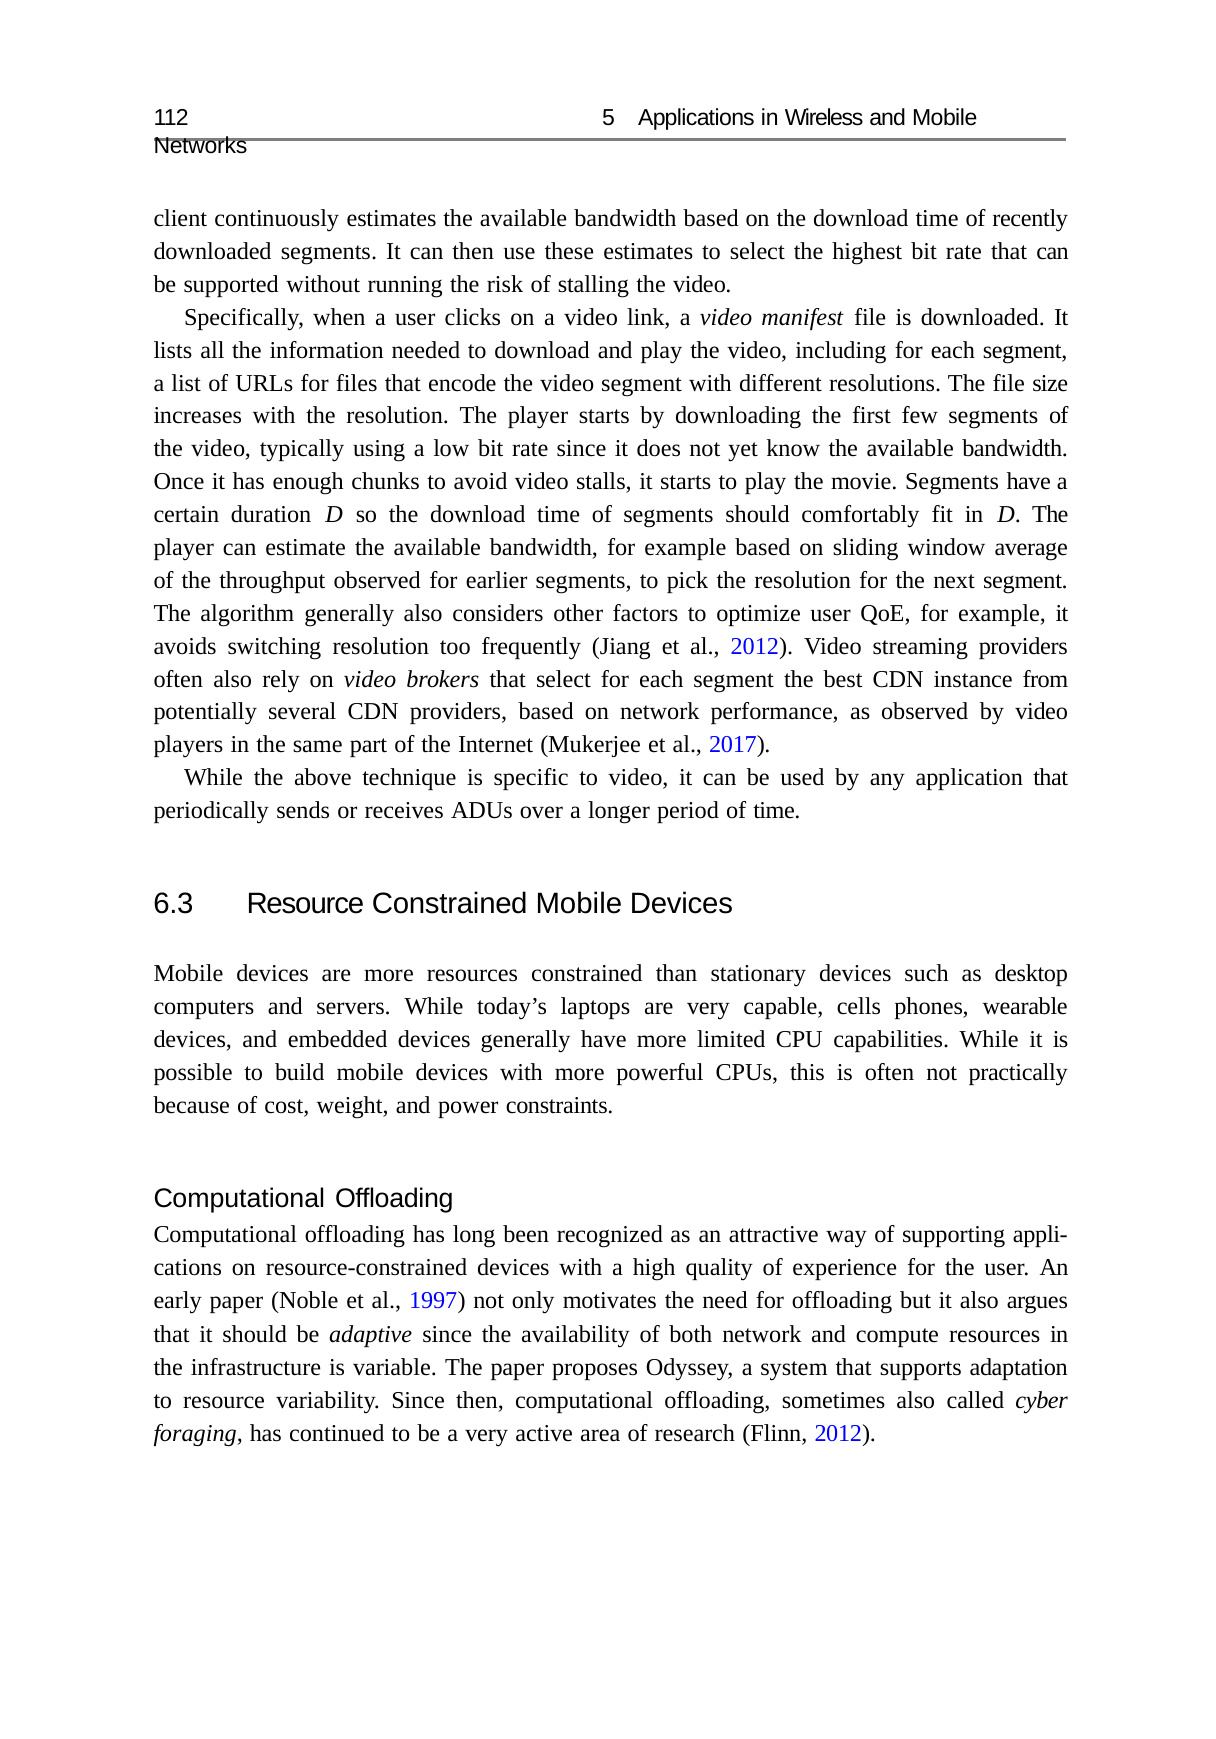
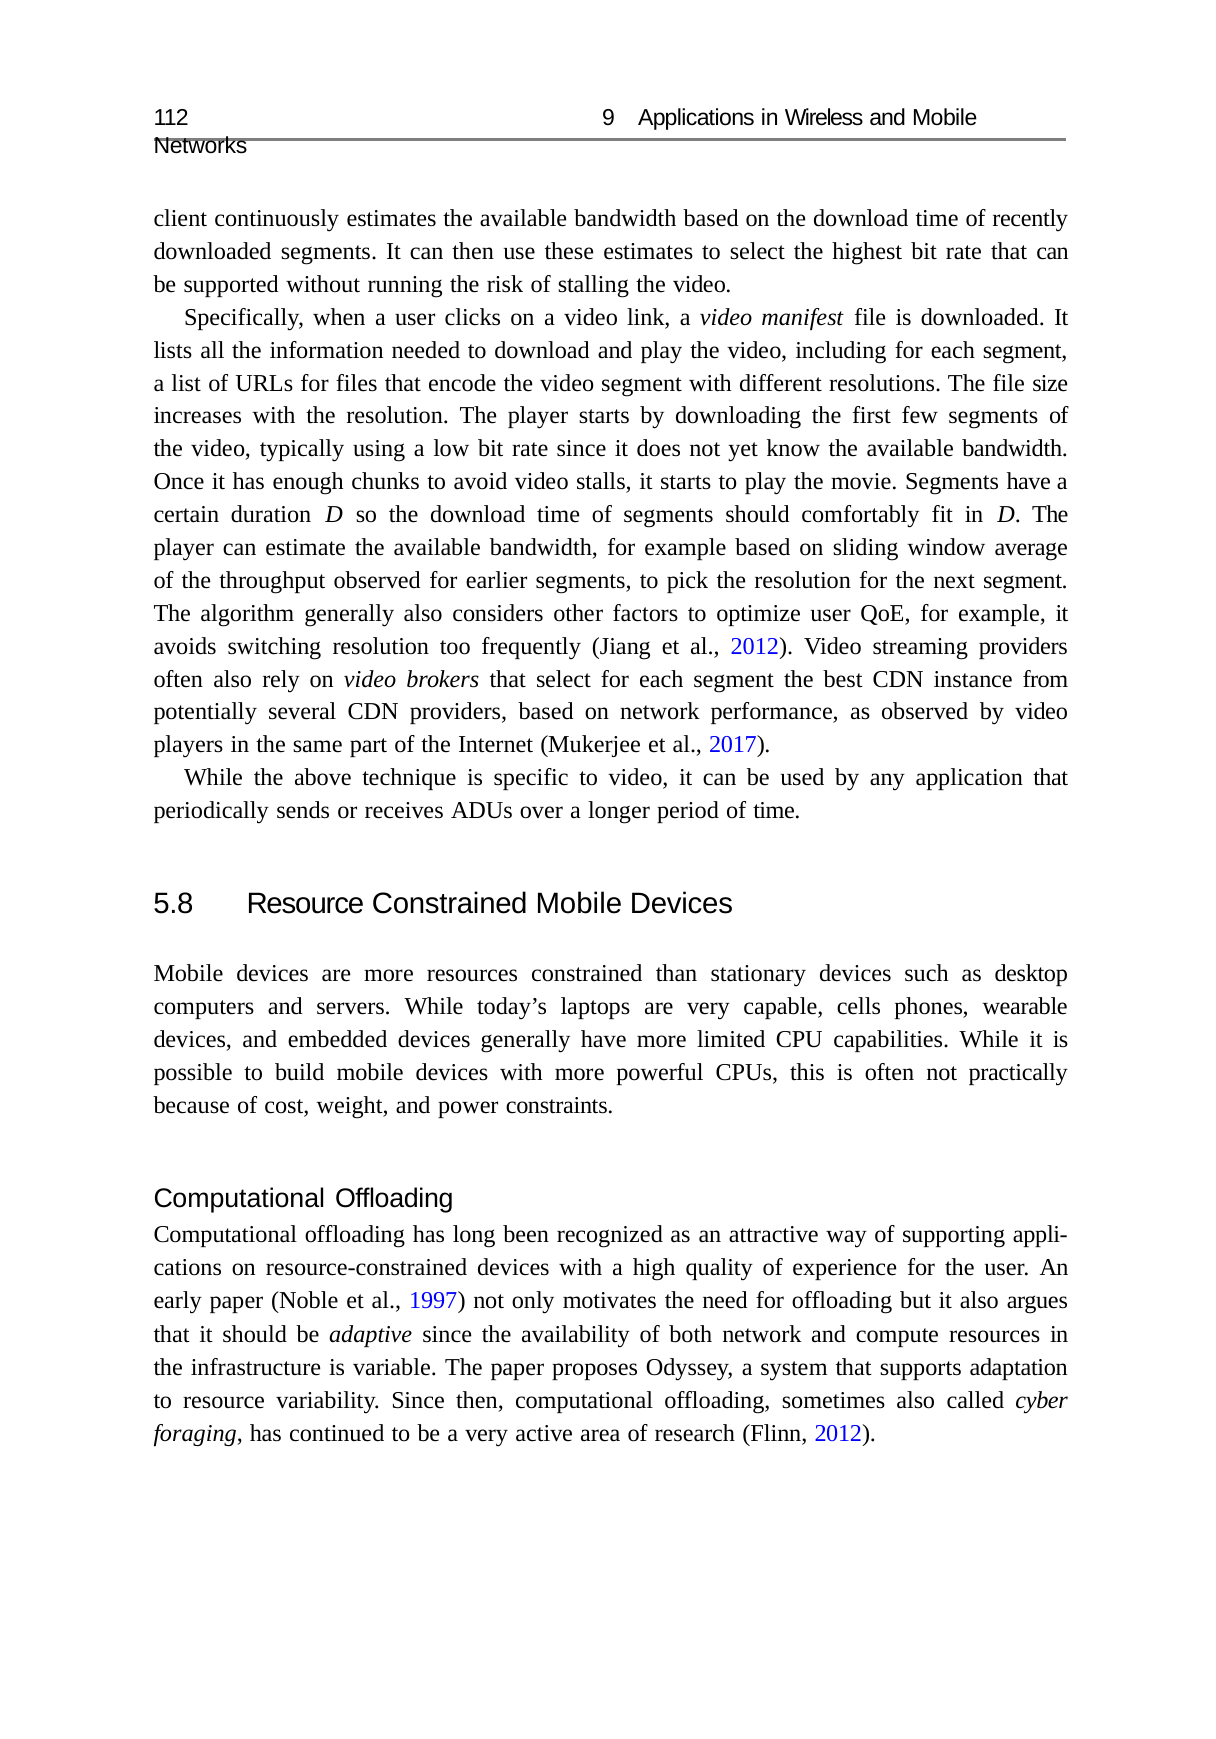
5: 5 -> 9
6.3: 6.3 -> 5.8
